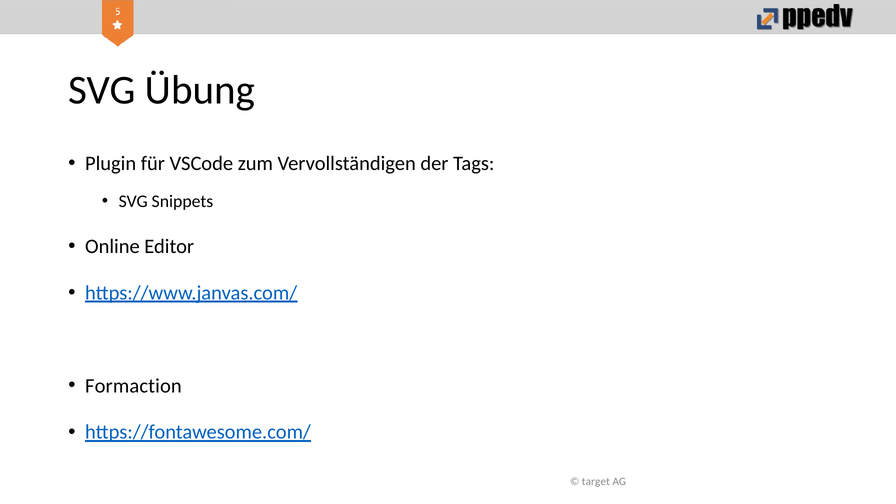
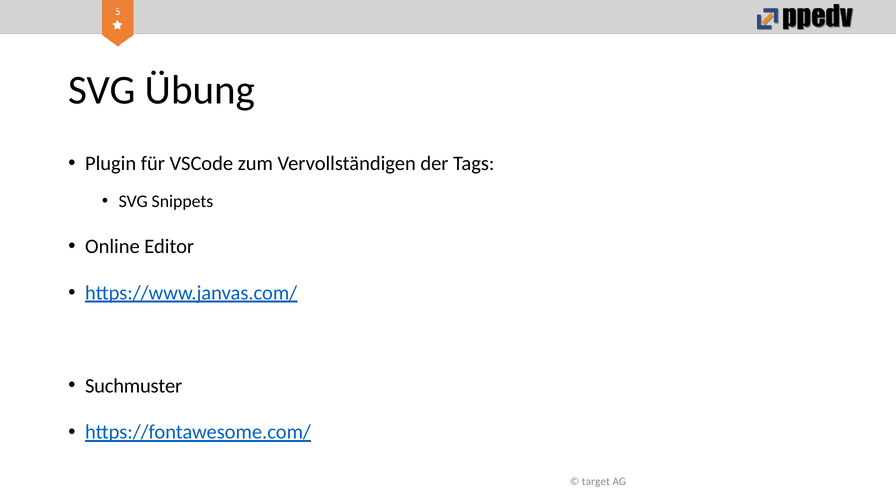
Formaction: Formaction -> Suchmuster
